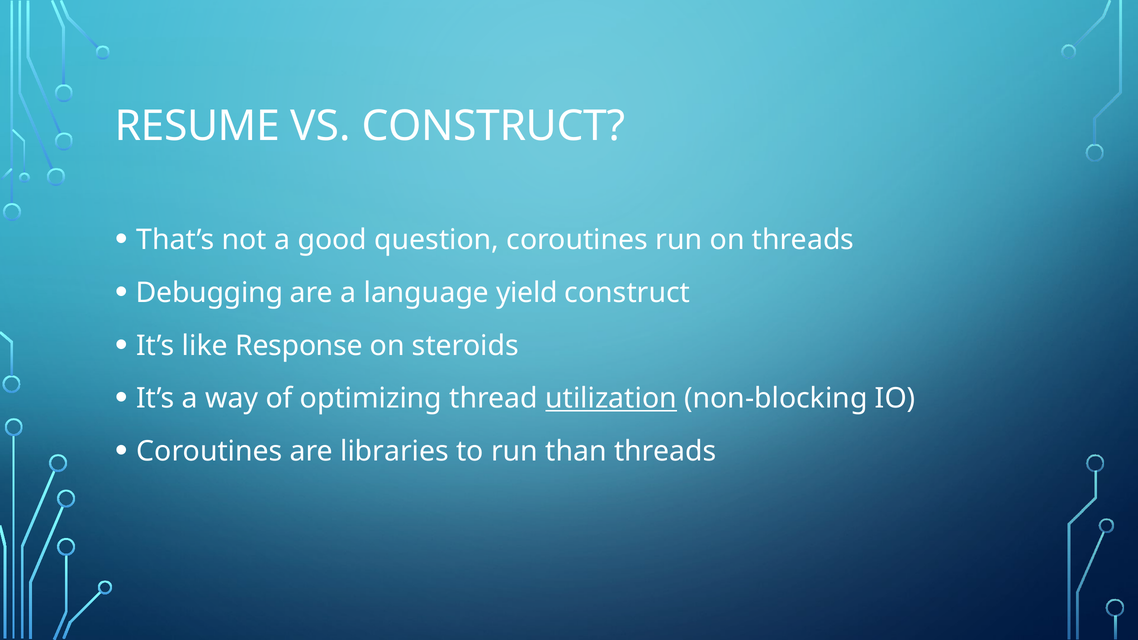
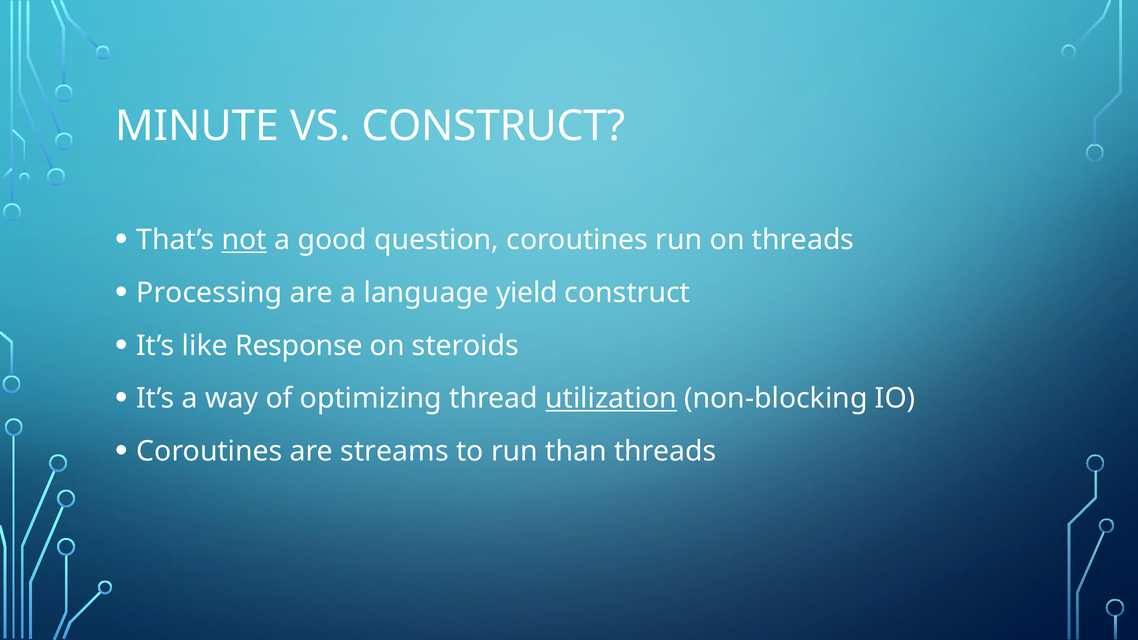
RESUME: RESUME -> MINUTE
not underline: none -> present
Debugging: Debugging -> Processing
libraries: libraries -> streams
